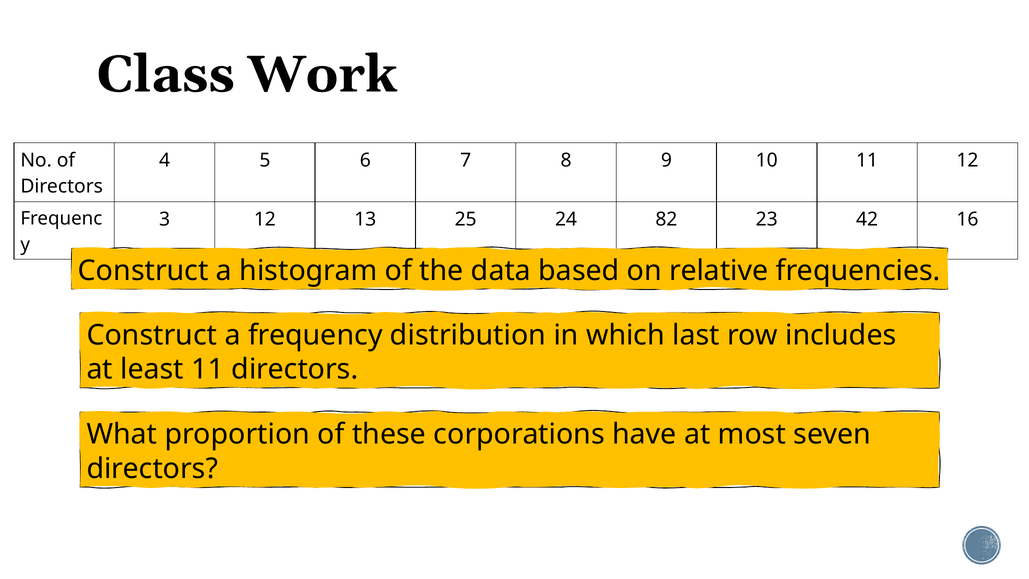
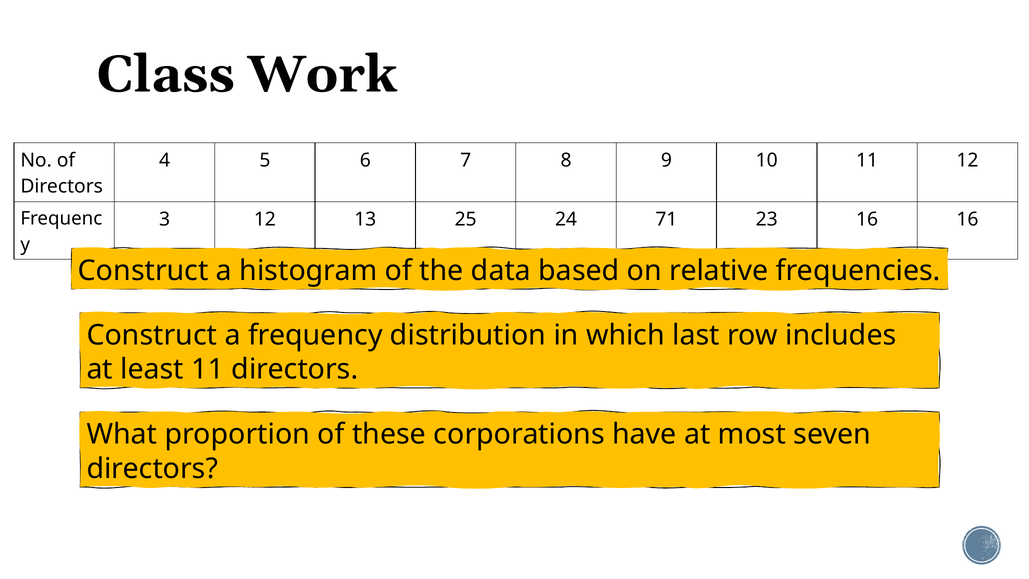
82: 82 -> 71
23 42: 42 -> 16
